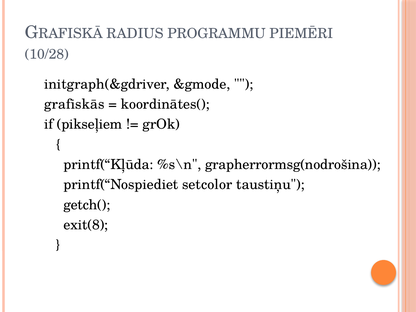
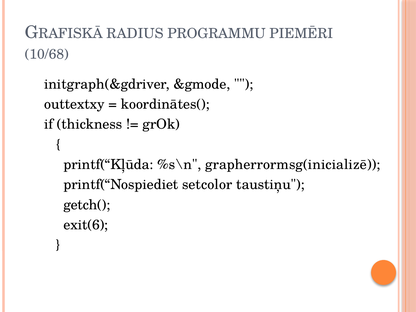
10/28: 10/28 -> 10/68
grafiskās: grafiskās -> outtextxy
pikseļiem: pikseļiem -> thickness
grapherrormsg(nodrošina: grapherrormsg(nodrošina -> grapherrormsg(inicializē
exit(8: exit(8 -> exit(6
